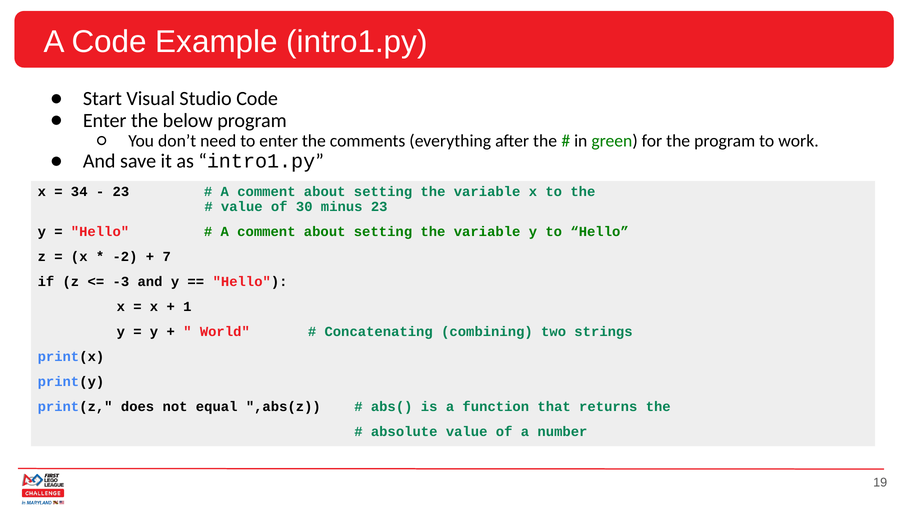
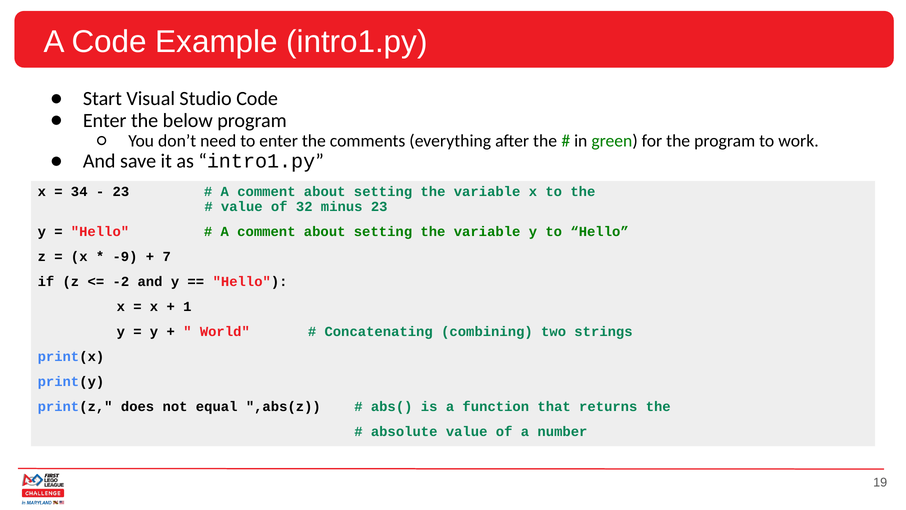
30: 30 -> 32
-2: -2 -> -9
-3: -3 -> -2
